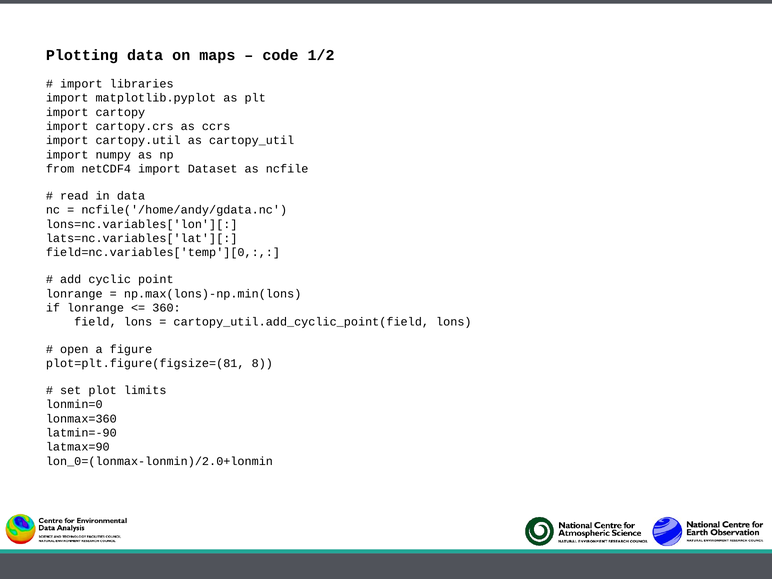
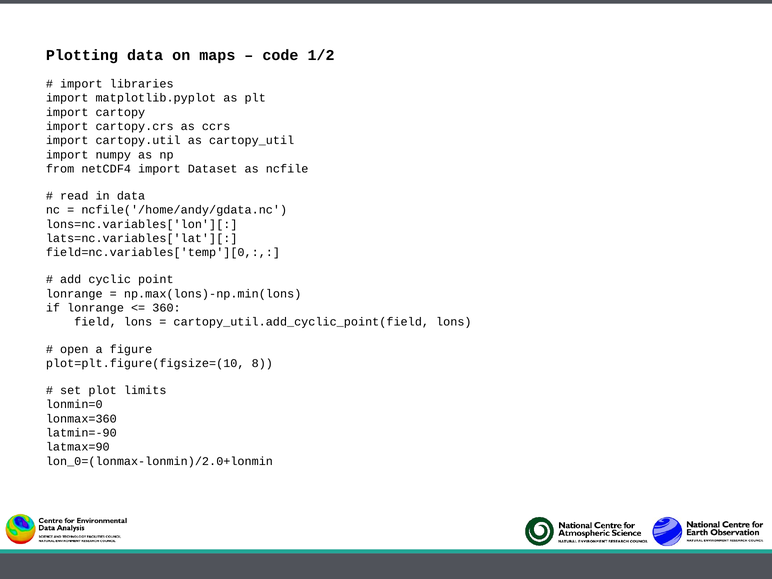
plot=plt.figure(figsize=(81: plot=plt.figure(figsize=(81 -> plot=plt.figure(figsize=(10
